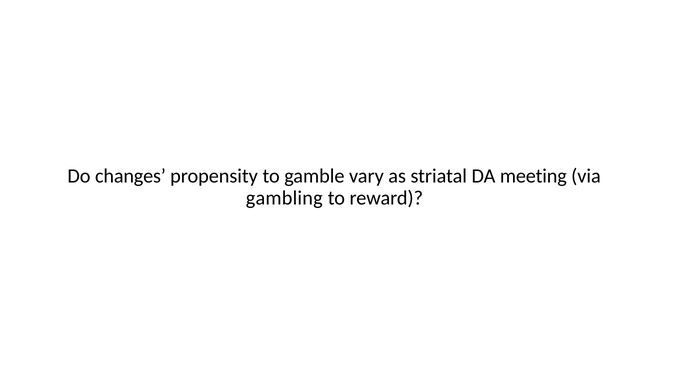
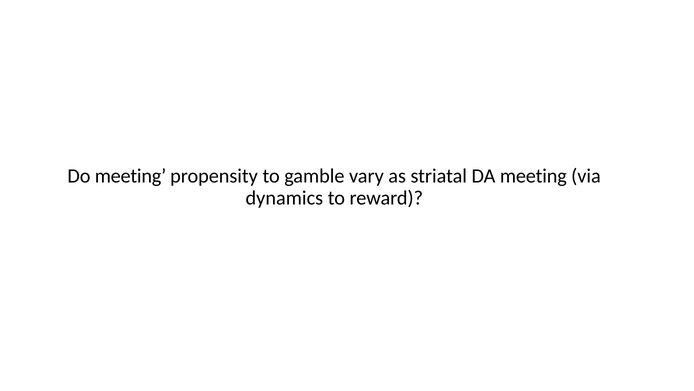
Do changes: changes -> meeting
gambling: gambling -> dynamics
